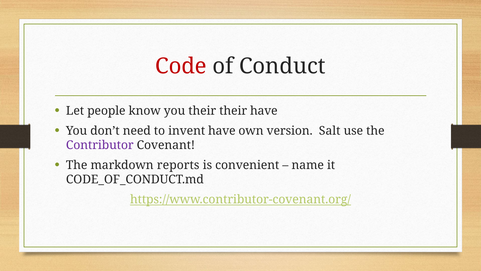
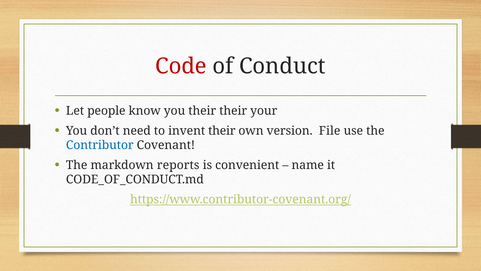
their have: have -> your
invent have: have -> their
Salt: Salt -> File
Contributor colour: purple -> blue
